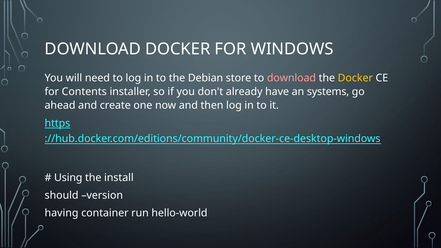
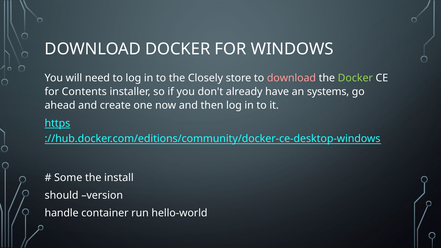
Debian: Debian -> Closely
Docker at (355, 78) colour: yellow -> light green
Using: Using -> Some
having: having -> handle
